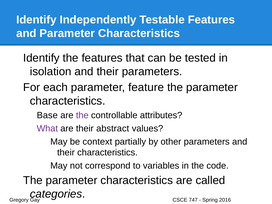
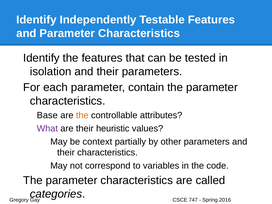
feature: feature -> contain
the at (82, 115) colour: purple -> orange
abstract: abstract -> heuristic
